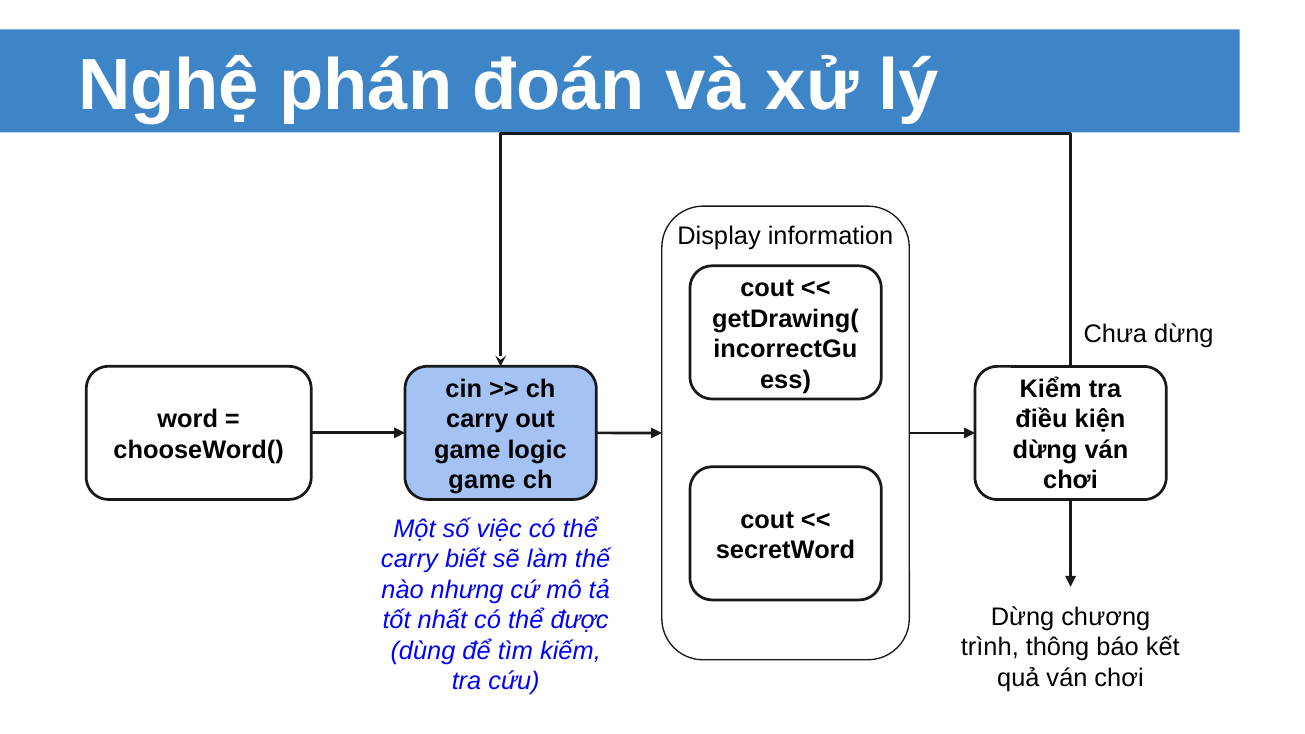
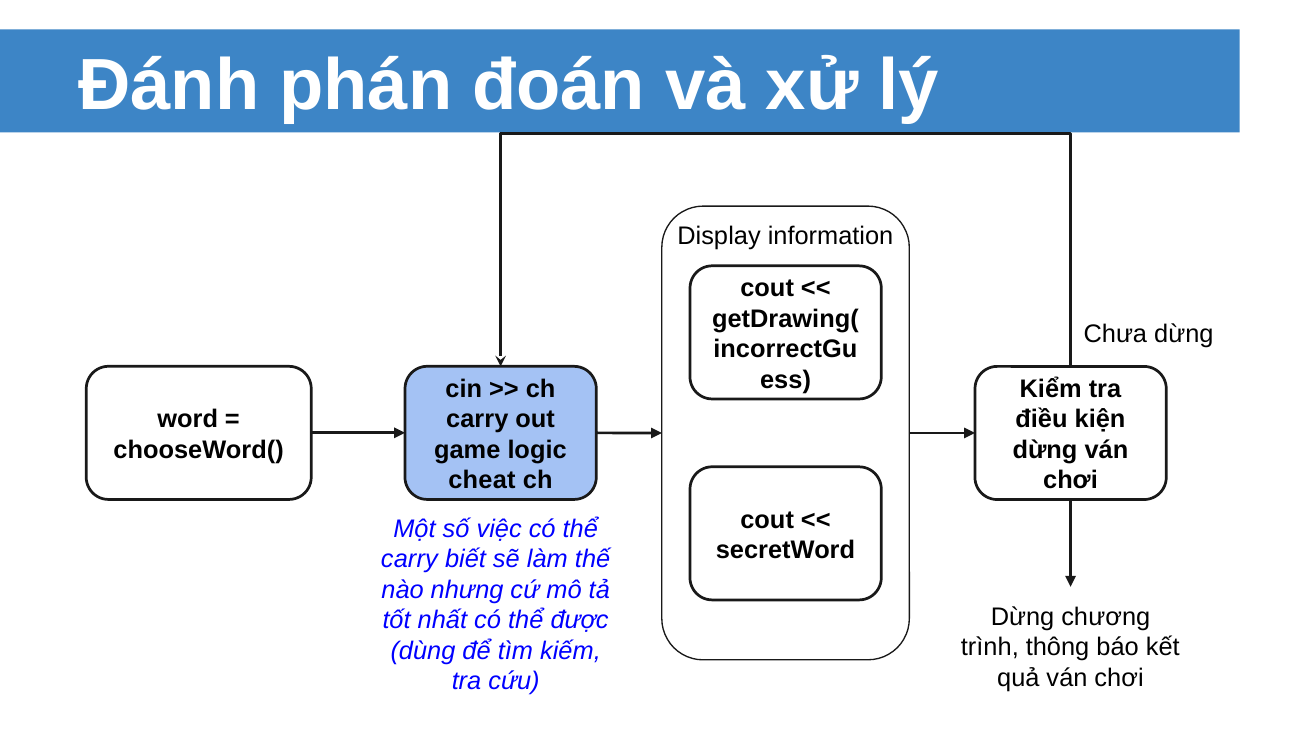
Nghệ: Nghệ -> Đánh
game at (482, 480): game -> cheat
